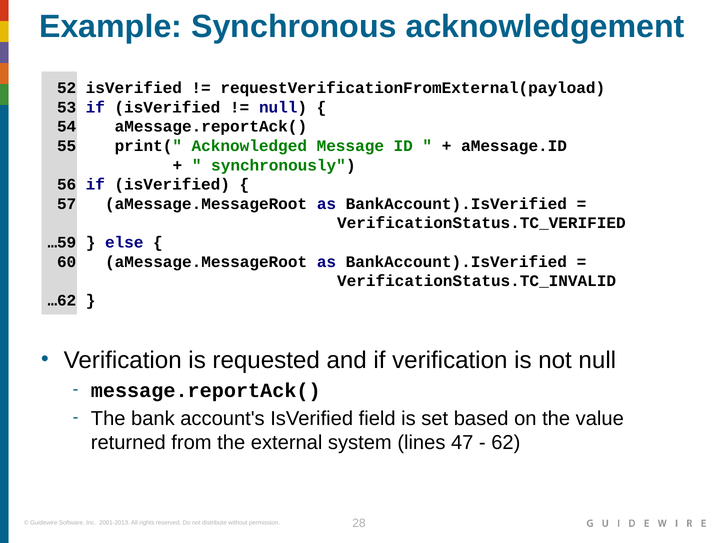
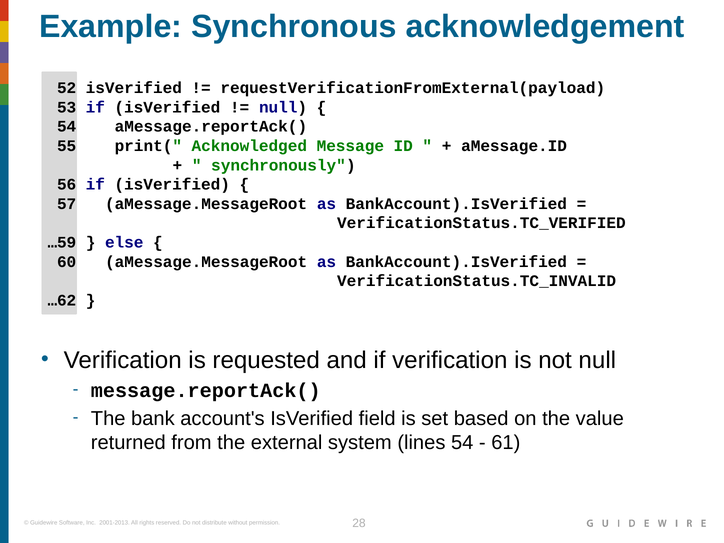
lines 47: 47 -> 54
62: 62 -> 61
